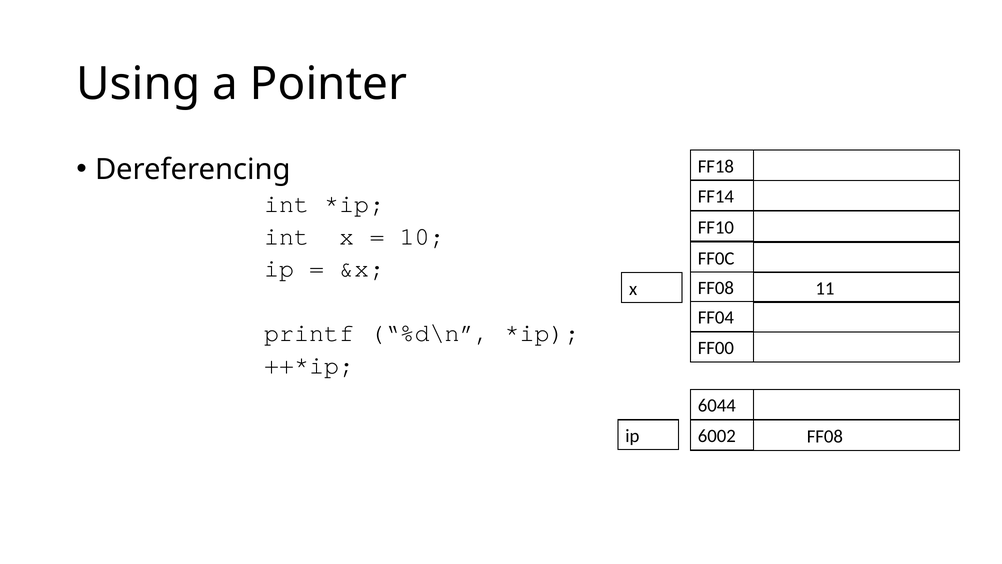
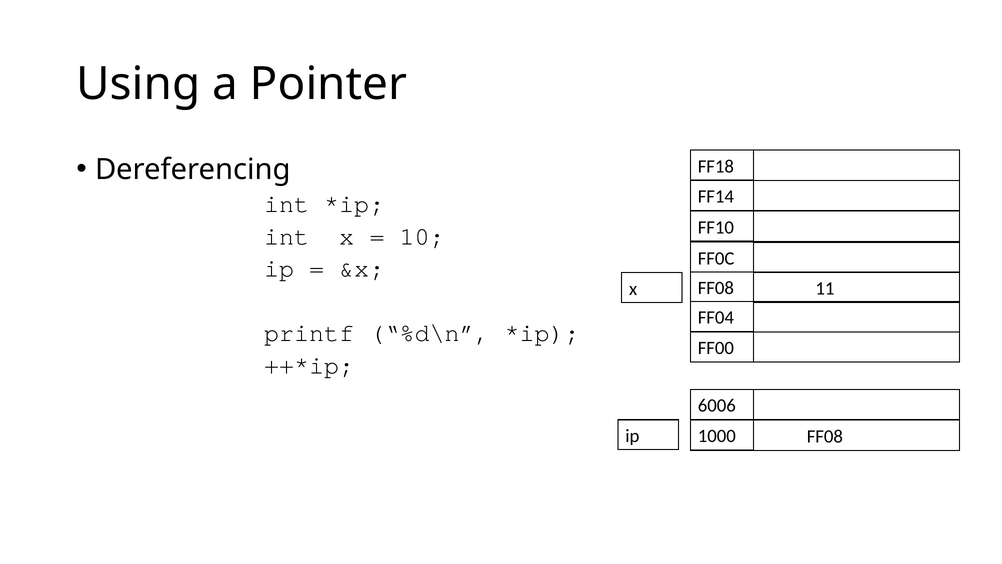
6044: 6044 -> 6006
6002: 6002 -> 1000
